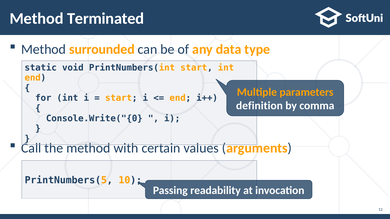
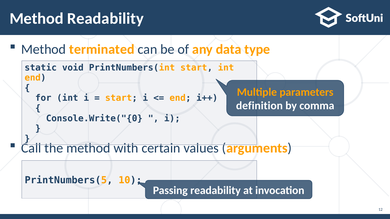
Method Terminated: Terminated -> Readability
surrounded: surrounded -> terminated
